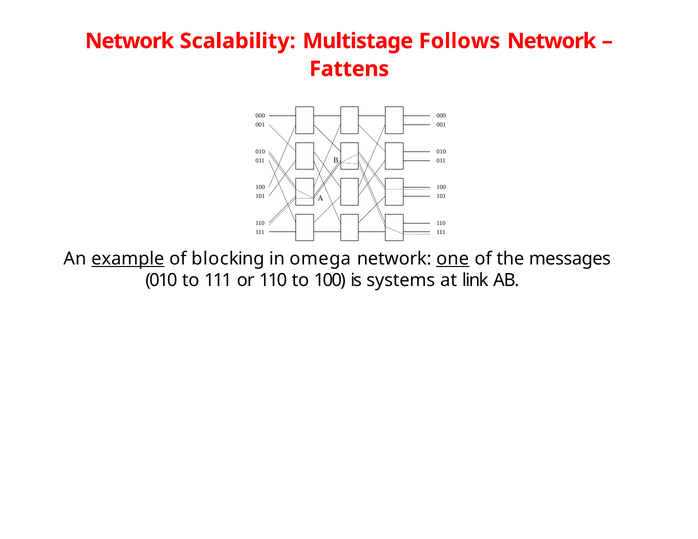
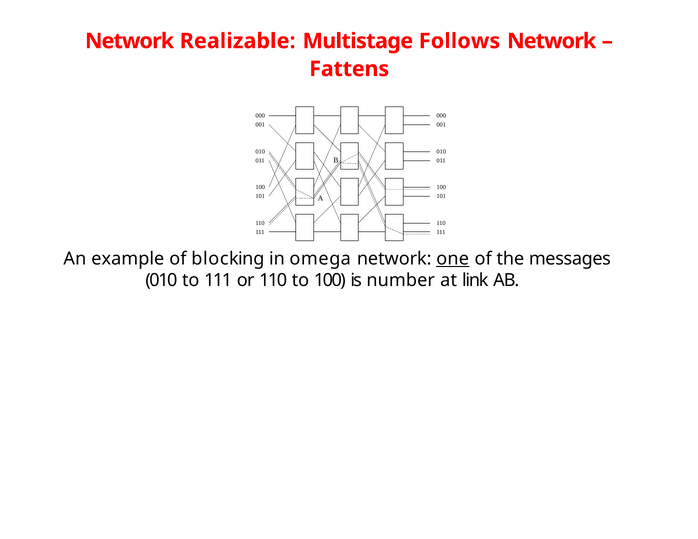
Scalability: Scalability -> Realizable
example underline: present -> none
systems: systems -> number
